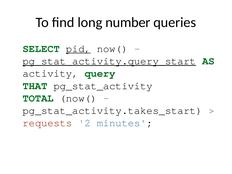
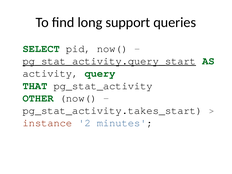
number: number -> support
pid underline: present -> none
TOTAL: TOTAL -> OTHER
requests: requests -> instance
